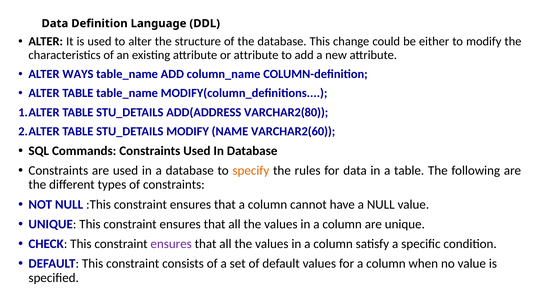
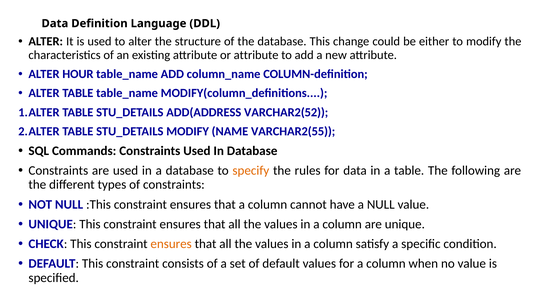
WAYS: WAYS -> HOUR
VARCHAR2(80: VARCHAR2(80 -> VARCHAR2(52
VARCHAR2(60: VARCHAR2(60 -> VARCHAR2(55
ensures at (171, 244) colour: purple -> orange
